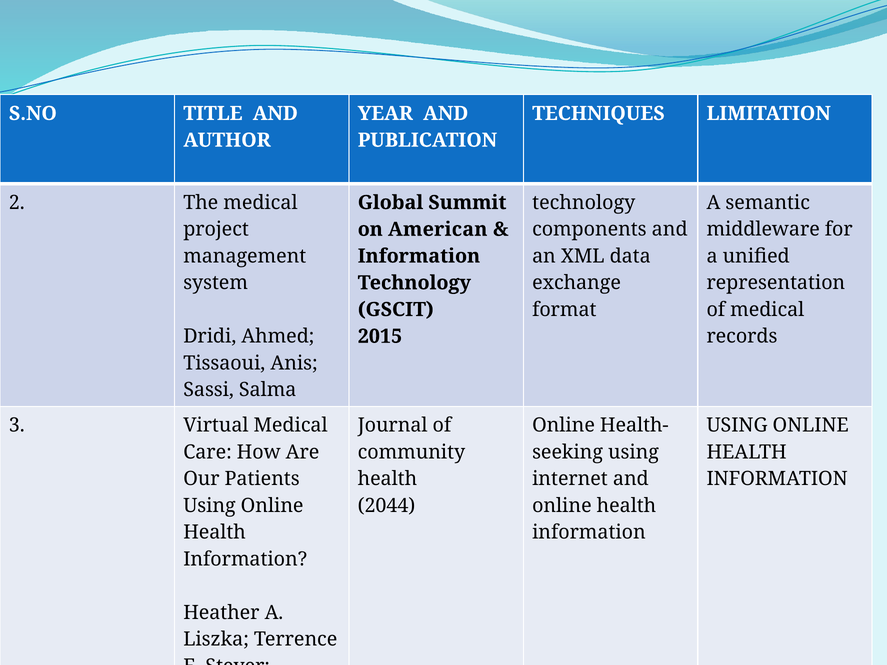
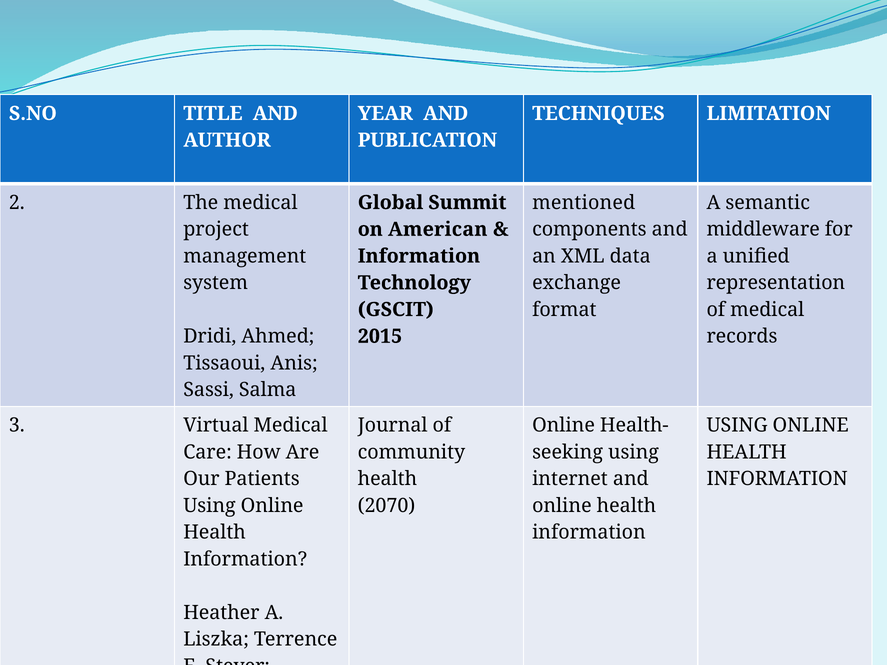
technology at (584, 203): technology -> mentioned
2044: 2044 -> 2070
